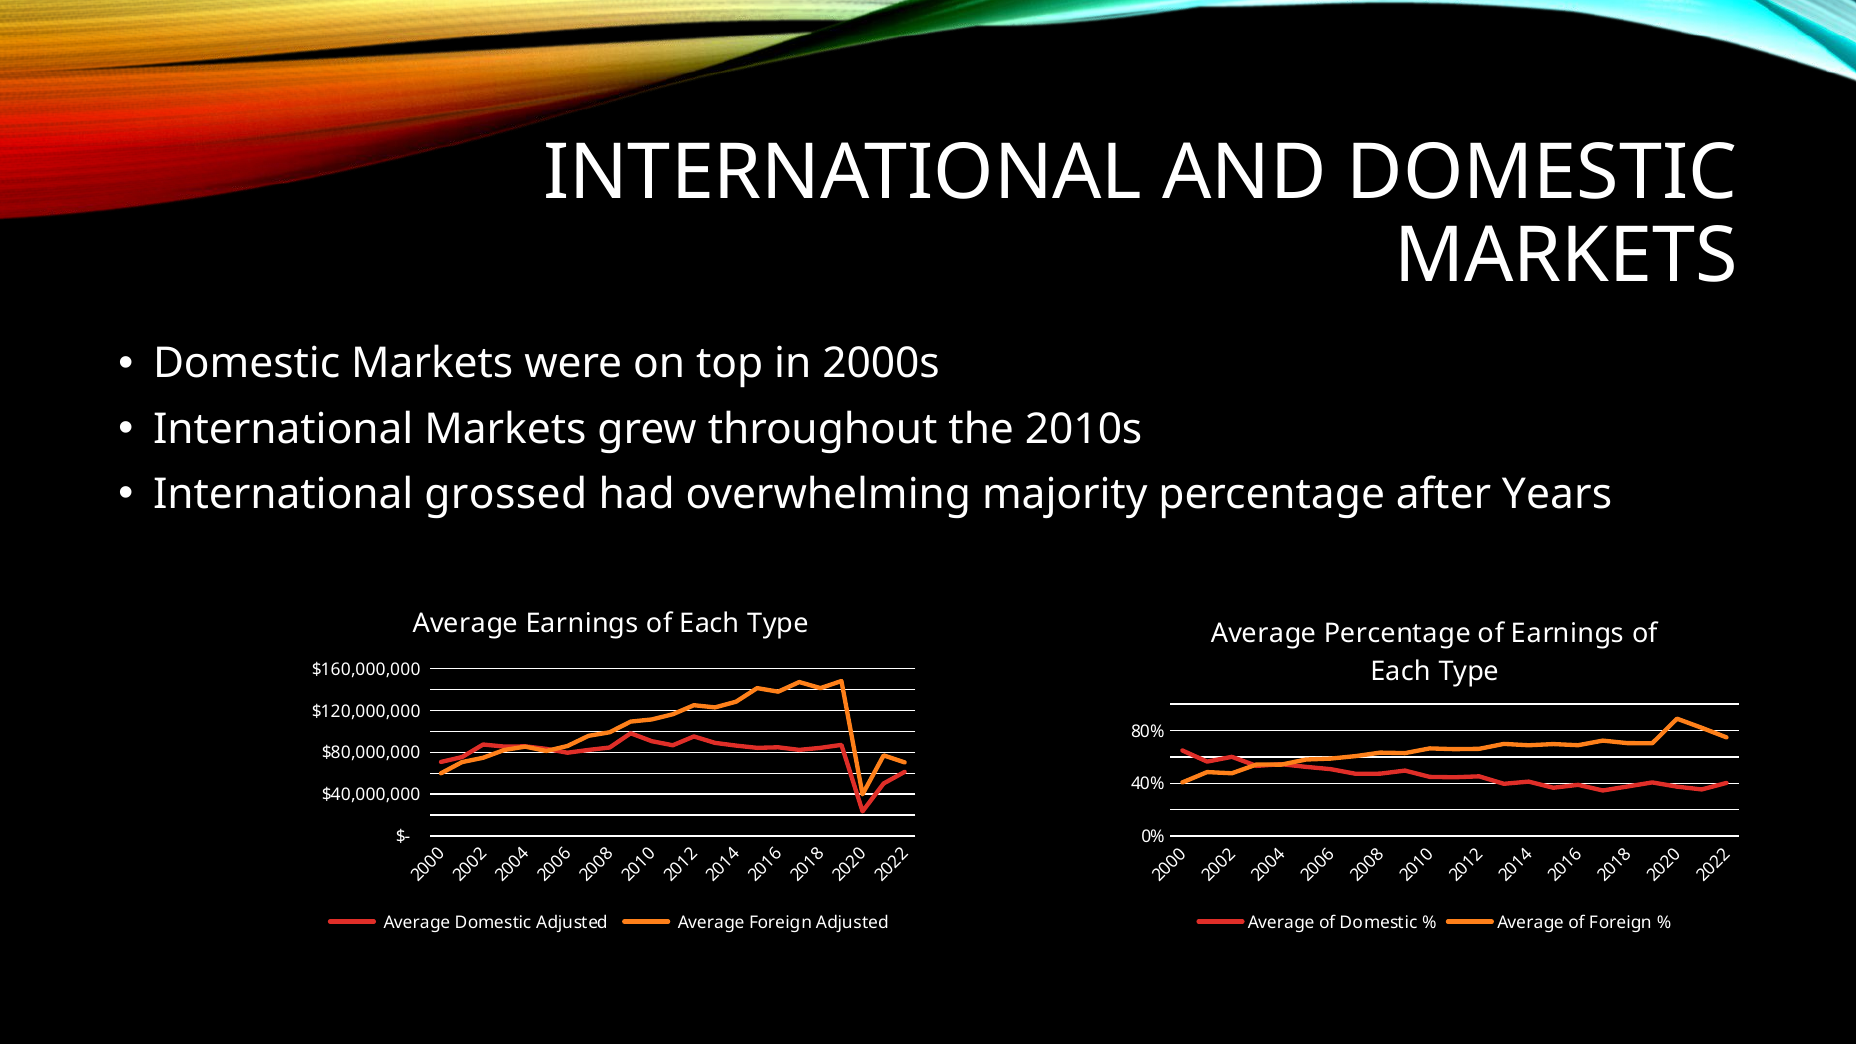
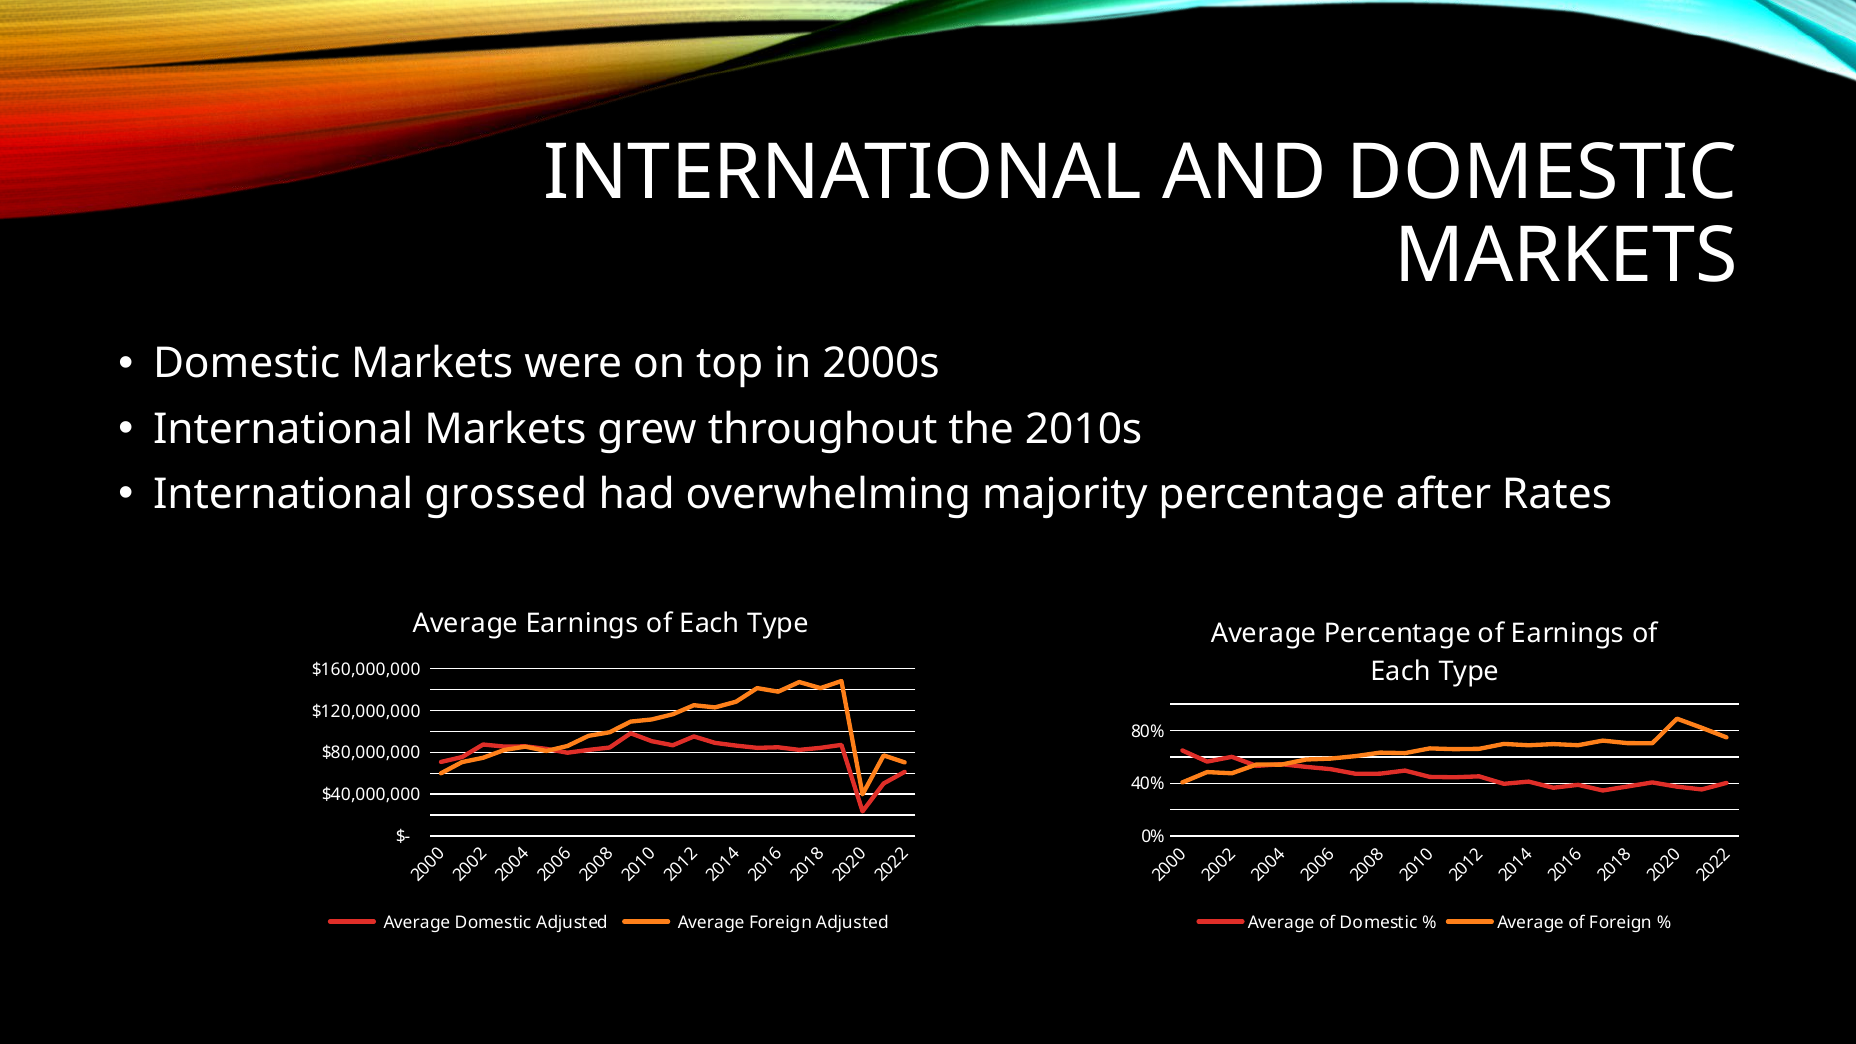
Years: Years -> Rates
